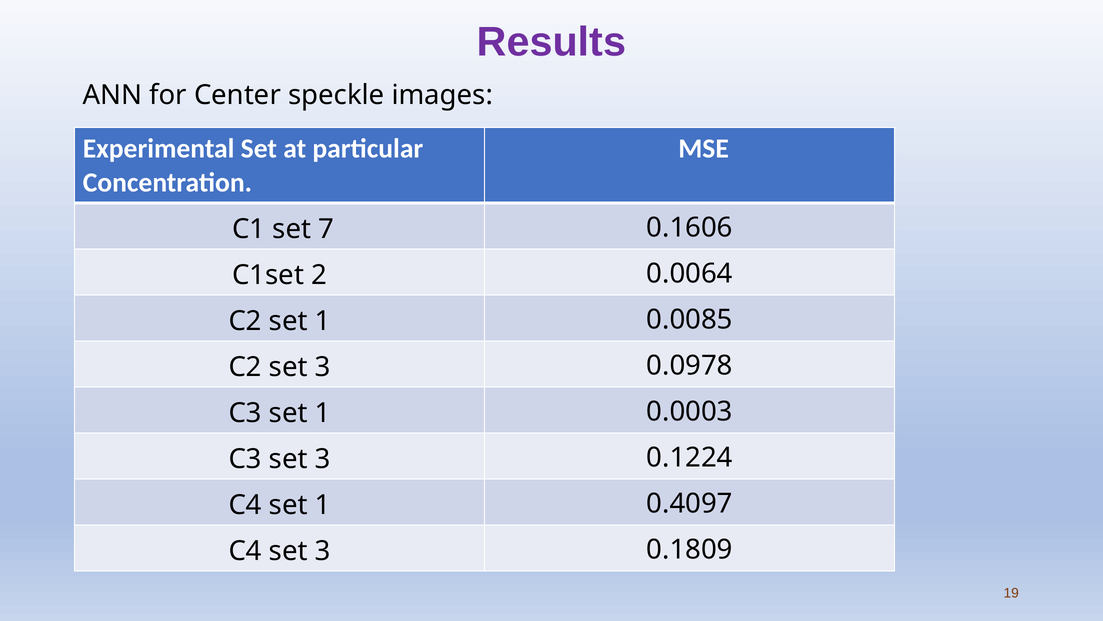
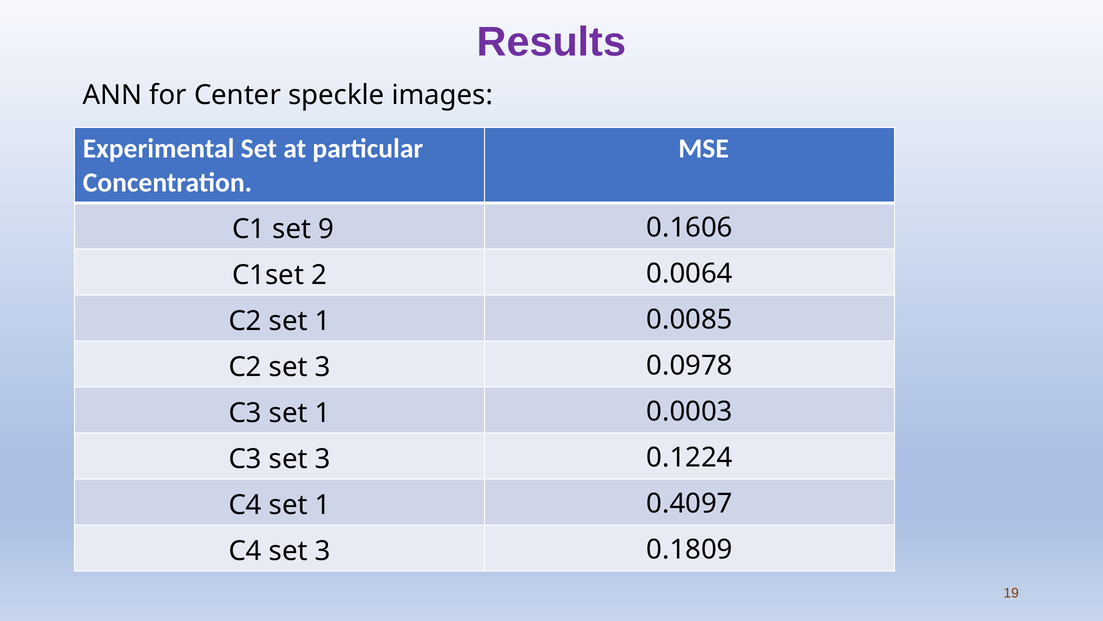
7: 7 -> 9
